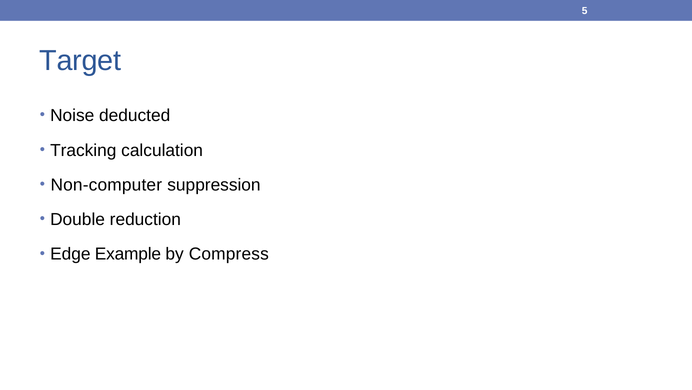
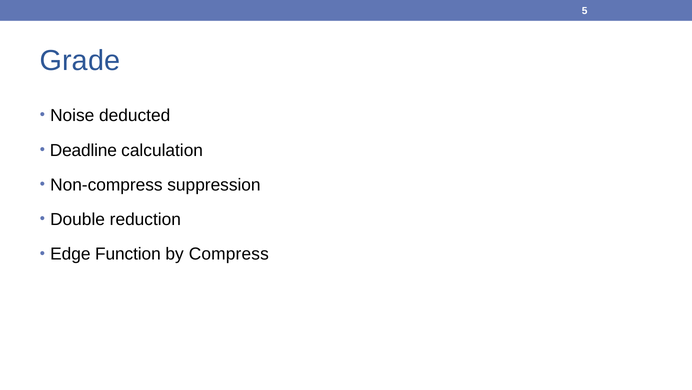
Target: Target -> Grade
Tracking: Tracking -> Deadline
Non-computer: Non-computer -> Non-compress
Example: Example -> Function
